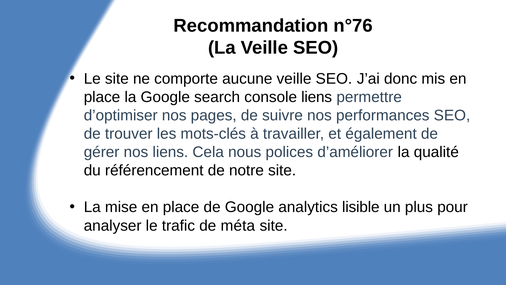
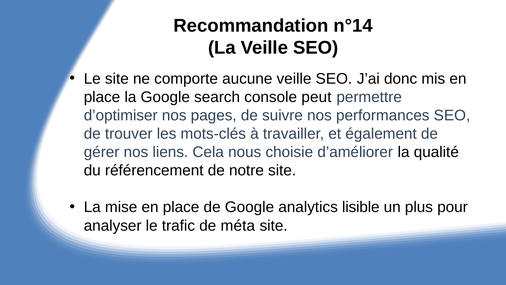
n°76: n°76 -> n°14
console liens: liens -> peut
polices: polices -> choisie
